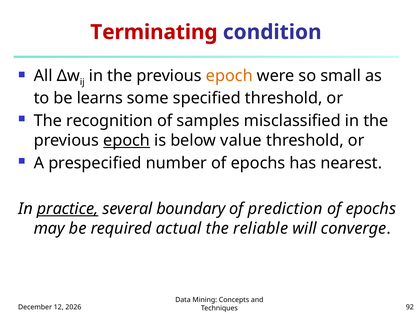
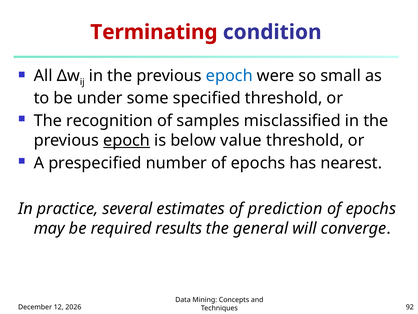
epoch at (229, 76) colour: orange -> blue
learns: learns -> under
practice underline: present -> none
boundary: boundary -> estimates
actual: actual -> results
reliable: reliable -> general
